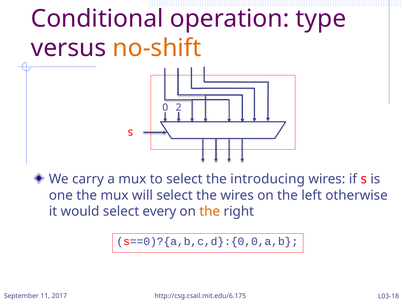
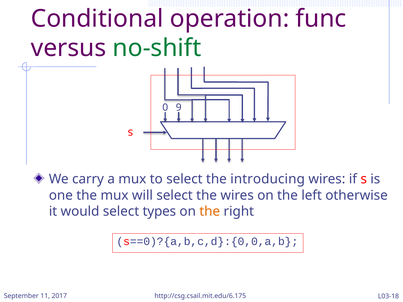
type: type -> func
no-shift colour: orange -> green
2: 2 -> 9
every: every -> types
